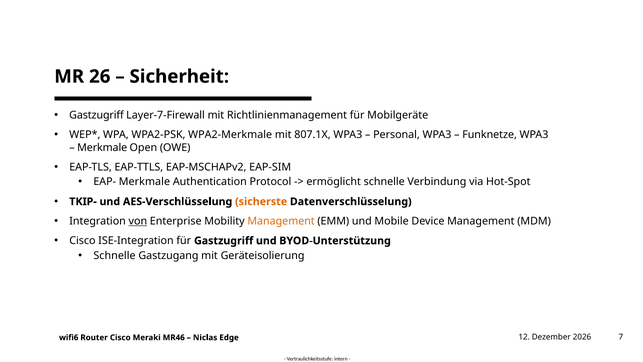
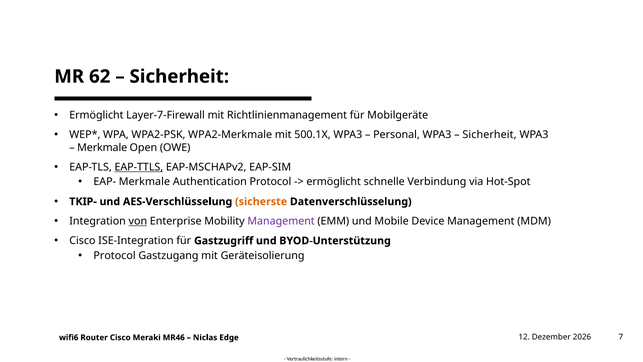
26: 26 -> 62
Gastzugriff at (96, 115): Gastzugriff -> Ermöglicht
807.1X: 807.1X -> 500.1X
Funknetze at (490, 135): Funknetze -> Sicherheit
EAP-TTLS underline: none -> present
Management at (281, 221) colour: orange -> purple
Schnelle at (115, 255): Schnelle -> Protocol
